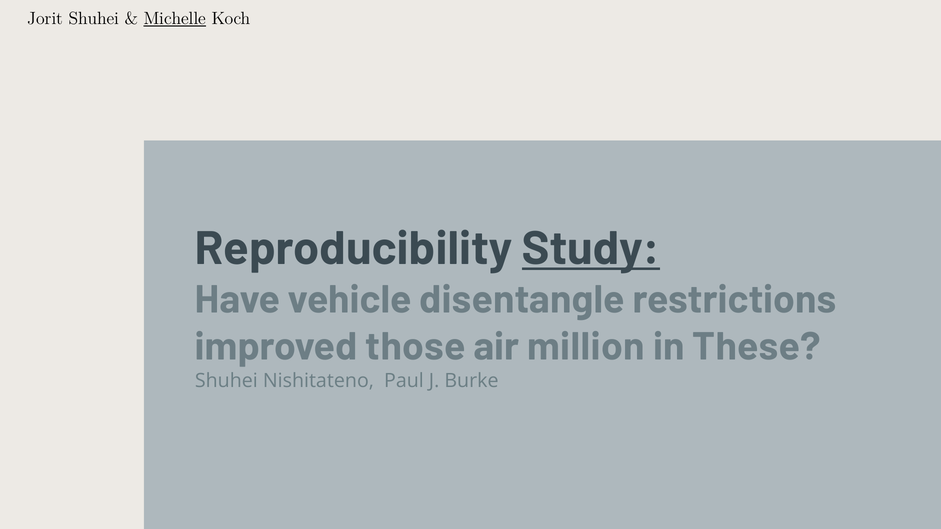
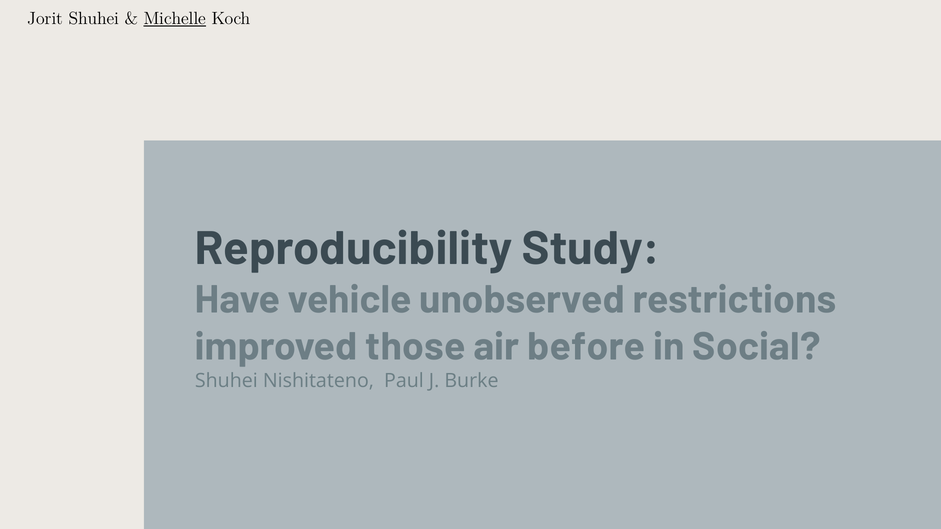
Study underline: present -> none
disentangle: disentangle -> unobserved
million: million -> before
These: These -> Social
